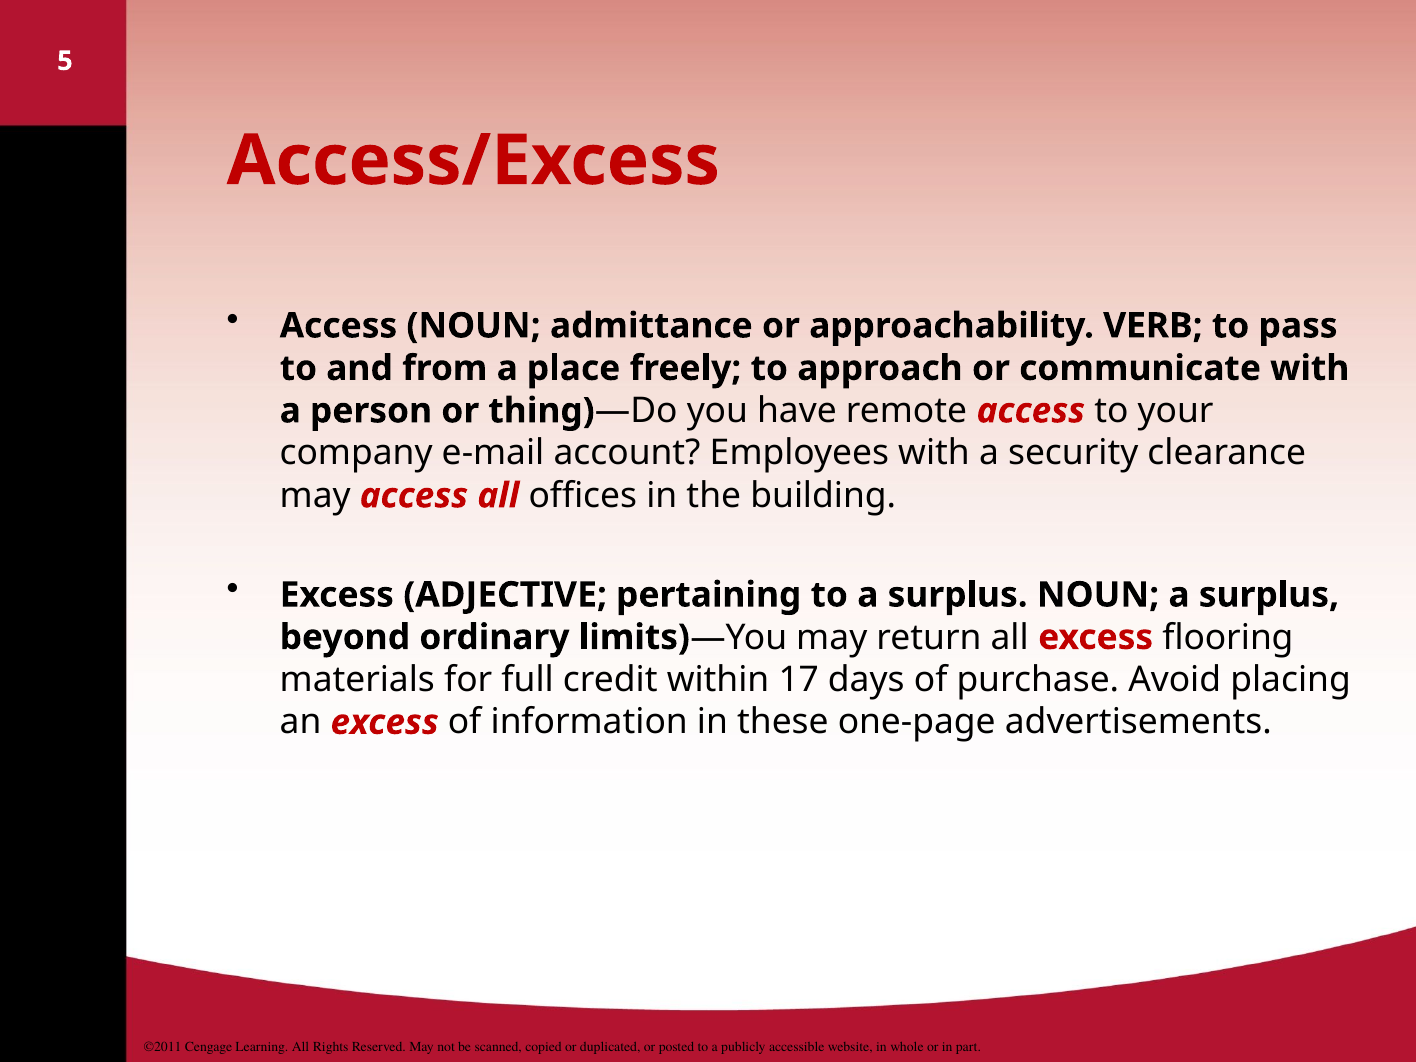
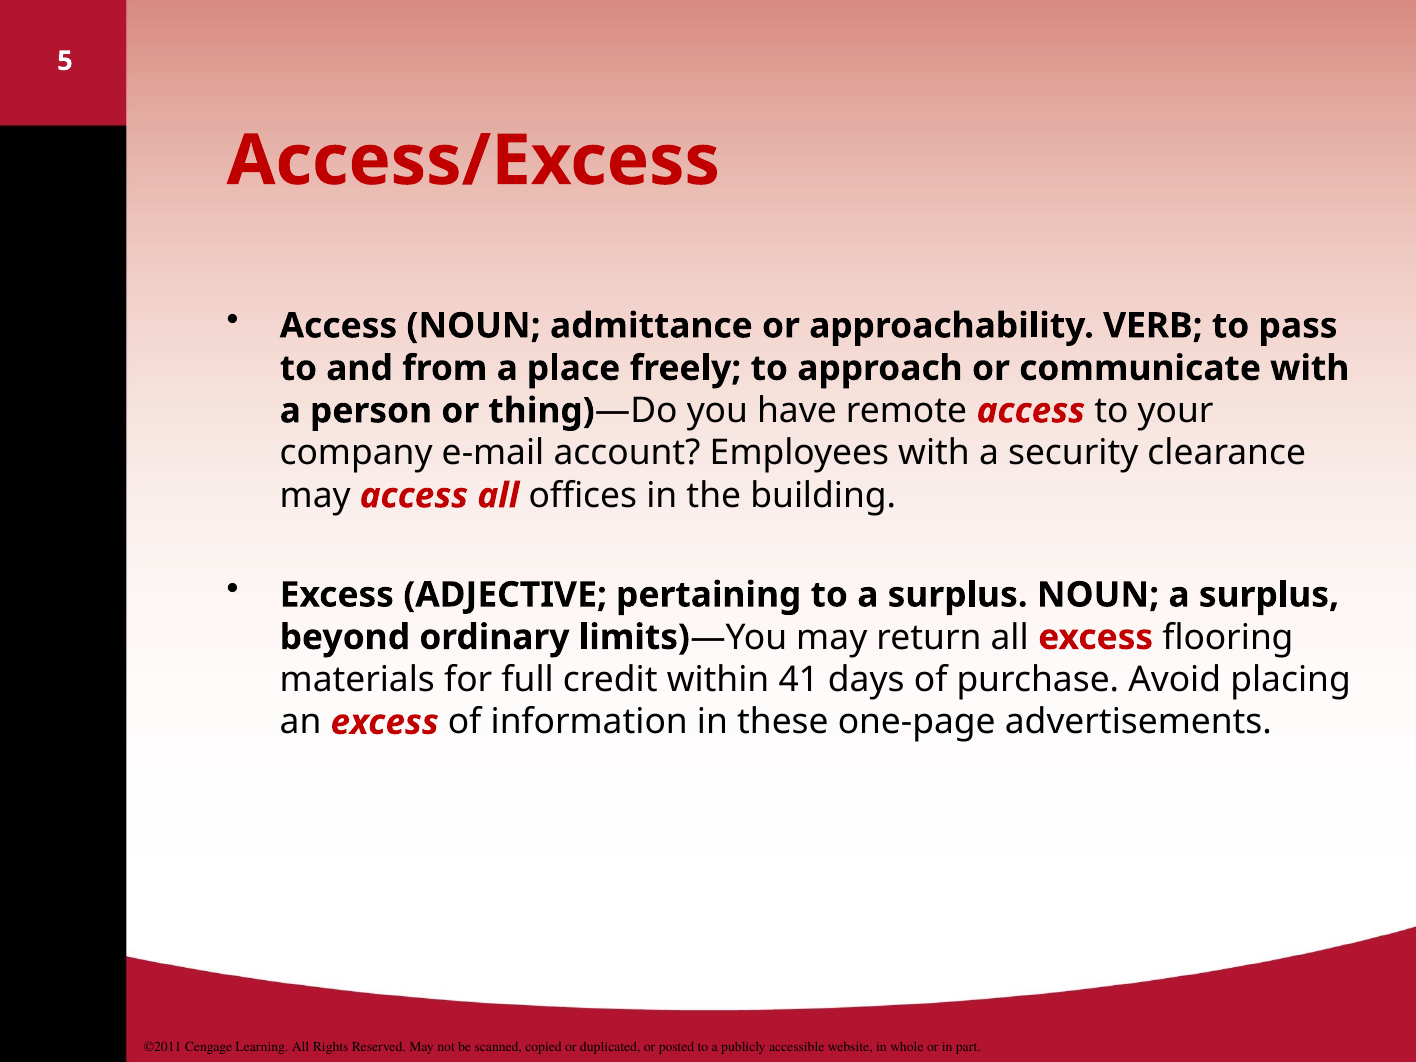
17: 17 -> 41
